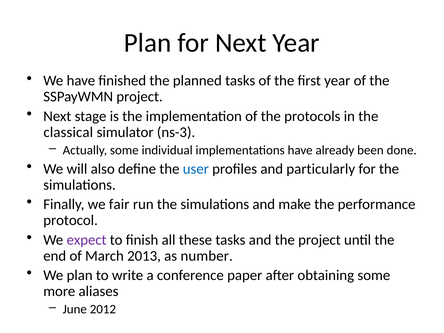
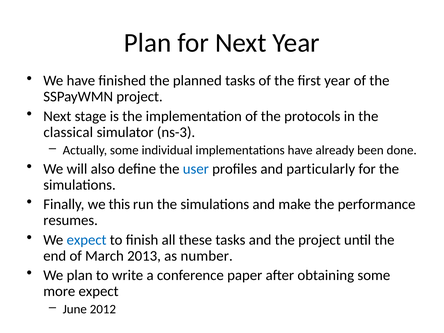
fair: fair -> this
protocol: protocol -> resumes
expect at (87, 240) colour: purple -> blue
more aliases: aliases -> expect
